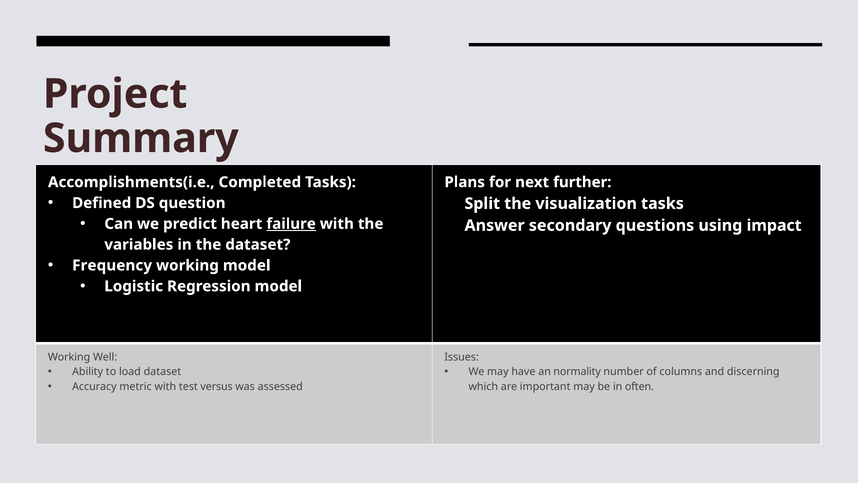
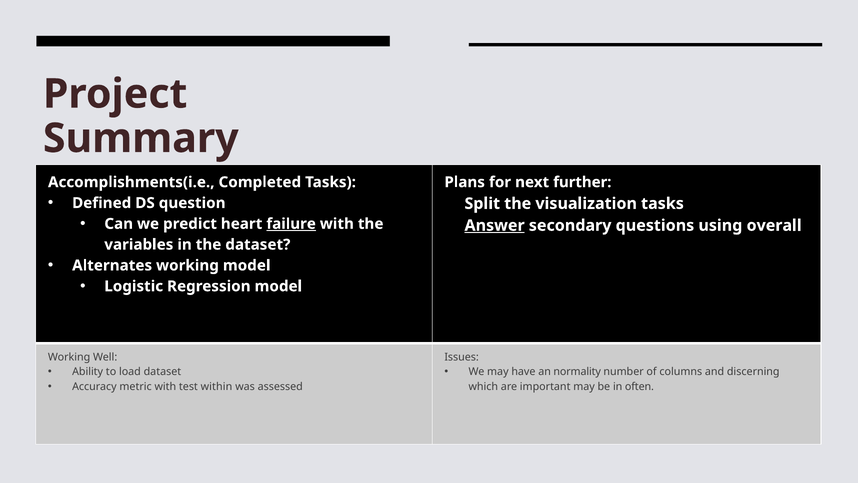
Answer underline: none -> present
impact: impact -> overall
Frequency: Frequency -> Alternates
versus: versus -> within
